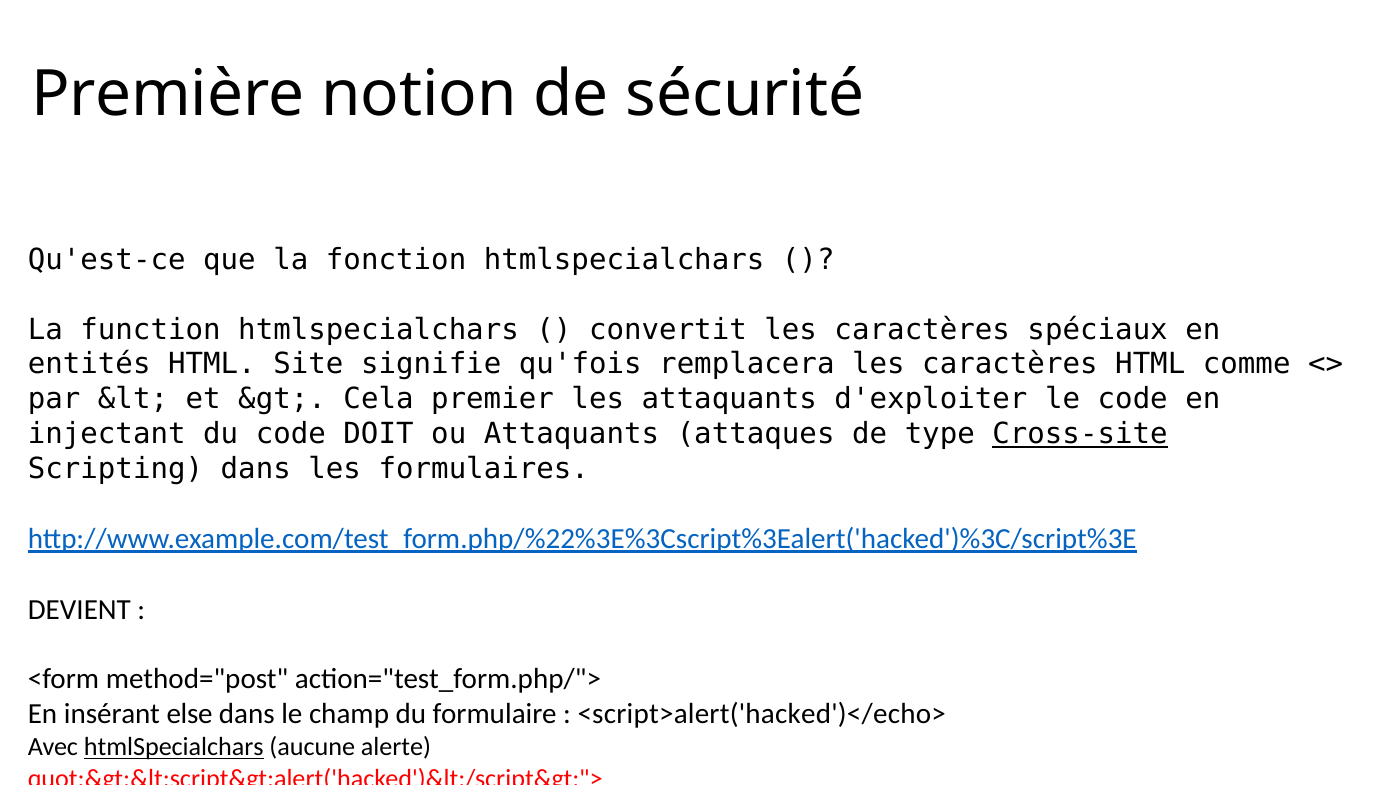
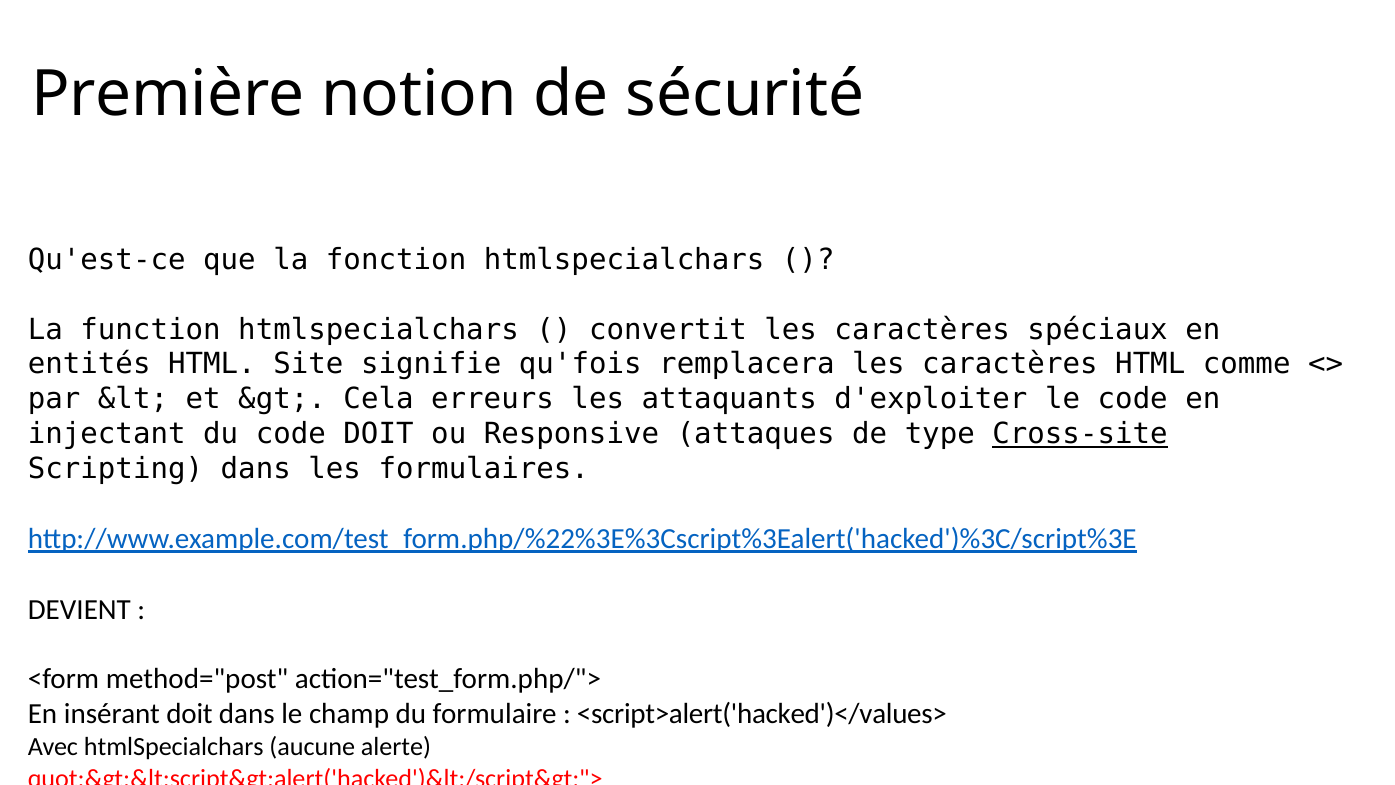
premier: premier -> erreurs
ou Attaquants: Attaquants -> Responsive
insérant else: else -> doit
<script>alert('hacked')</echo>: <script>alert('hacked')</echo> -> <script>alert('hacked')</values>
htmlSpecialchars at (174, 747) underline: present -> none
